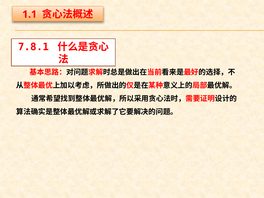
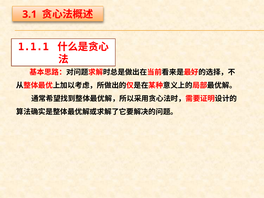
1.1: 1.1 -> 3.1
7.8.1: 7.8.1 -> 1.1.1
